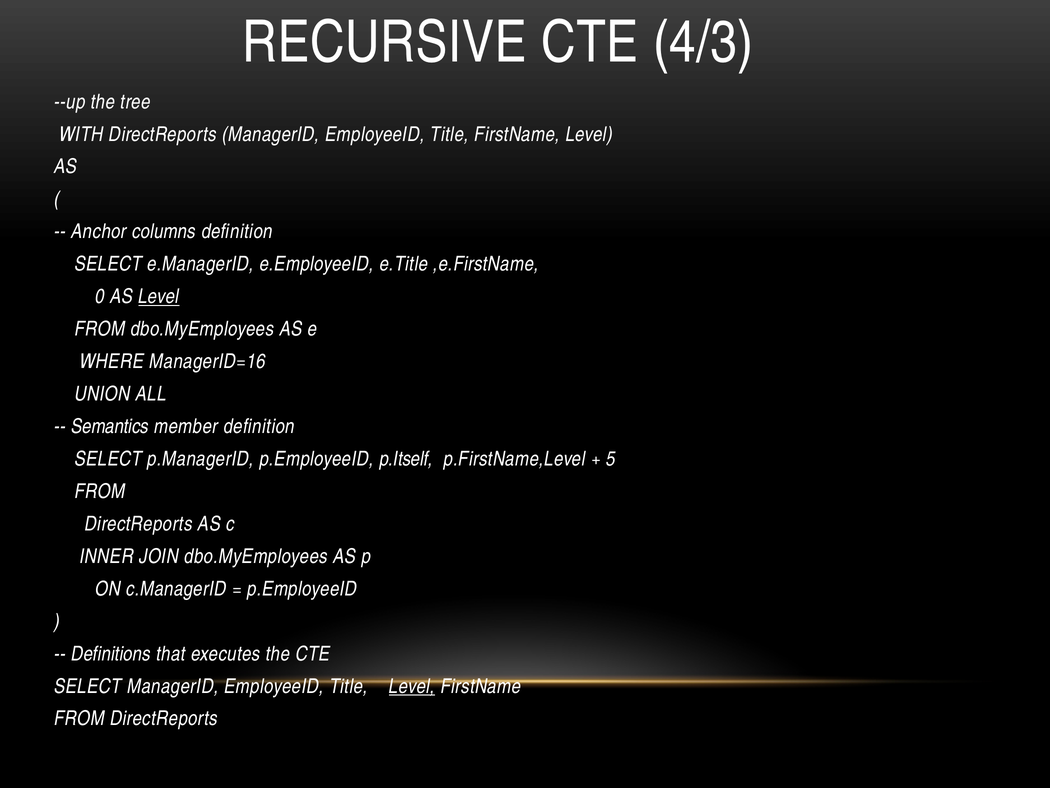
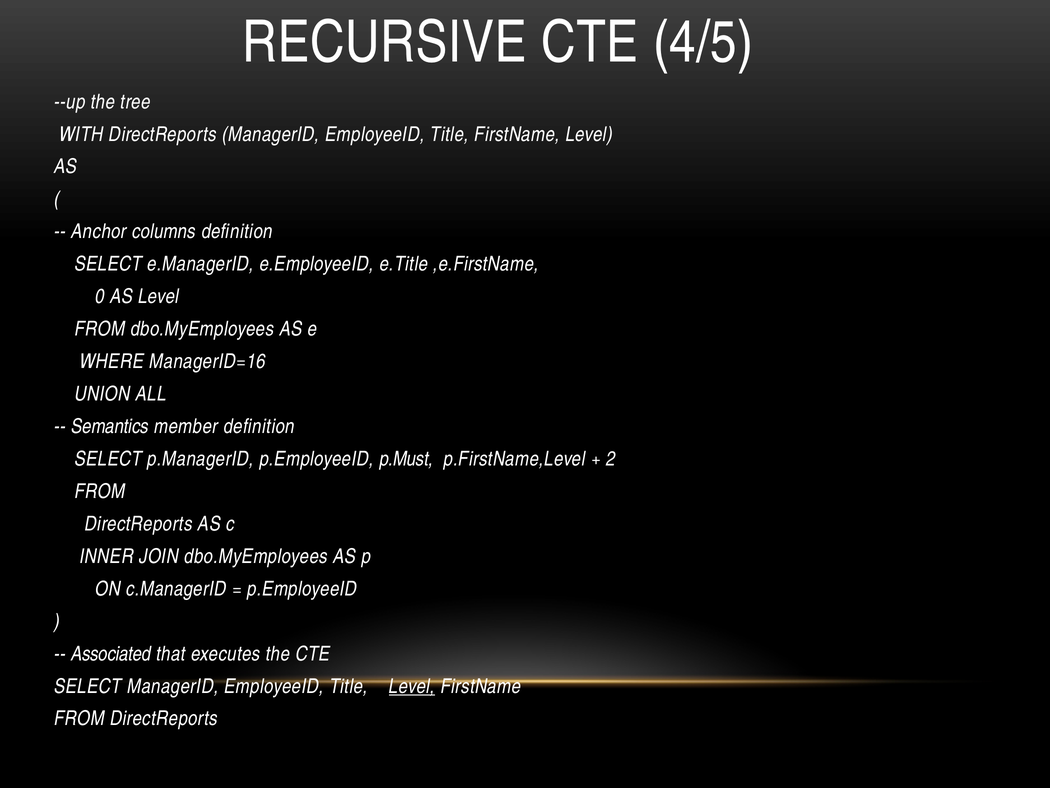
4/3: 4/3 -> 4/5
Level at (159, 296) underline: present -> none
p.Itself: p.Itself -> p.Must
5: 5 -> 2
Definitions: Definitions -> Associated
